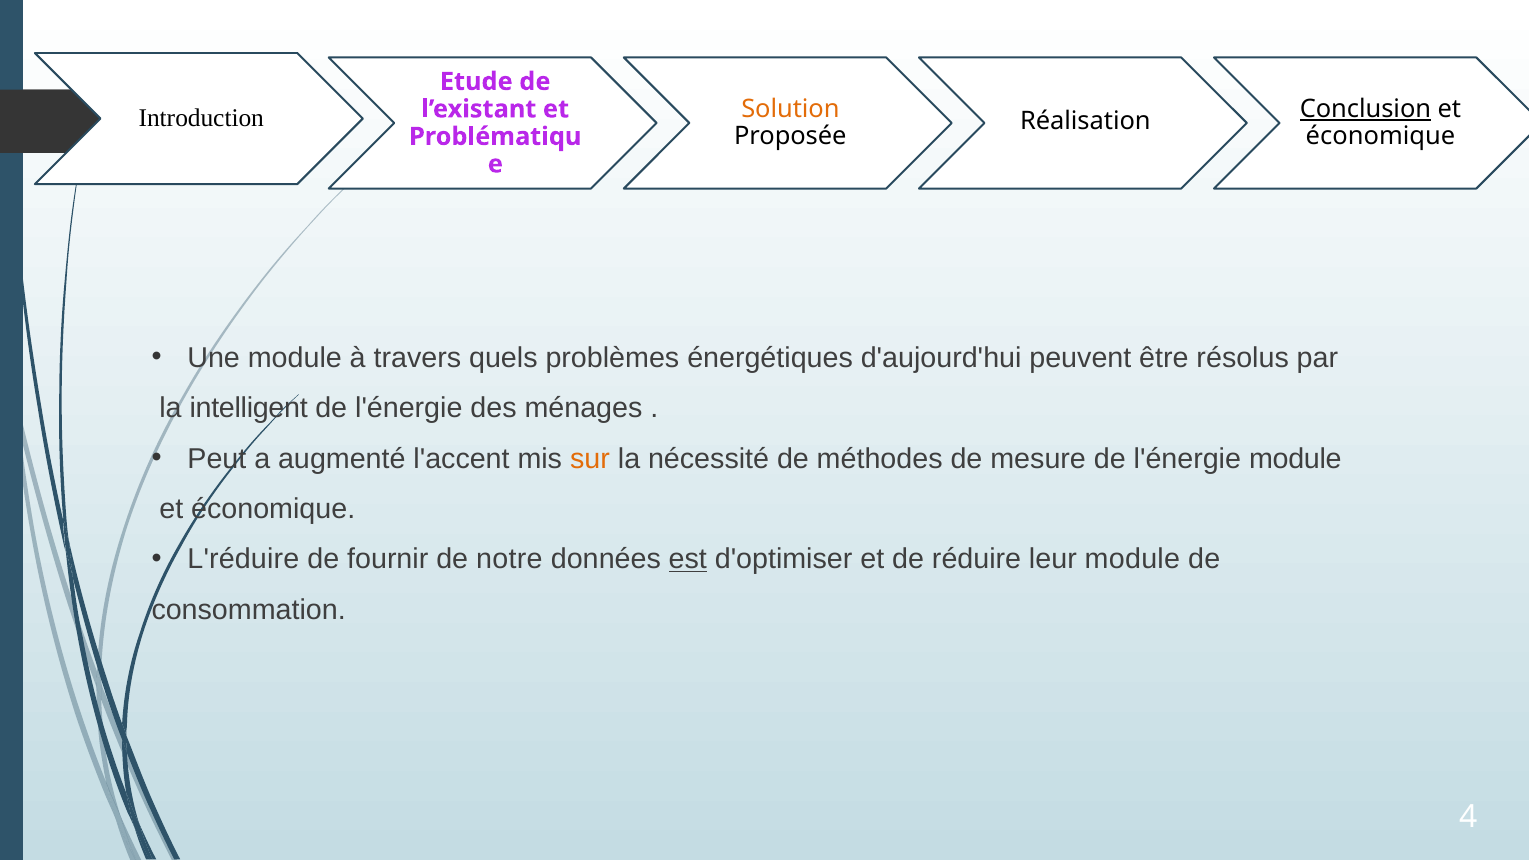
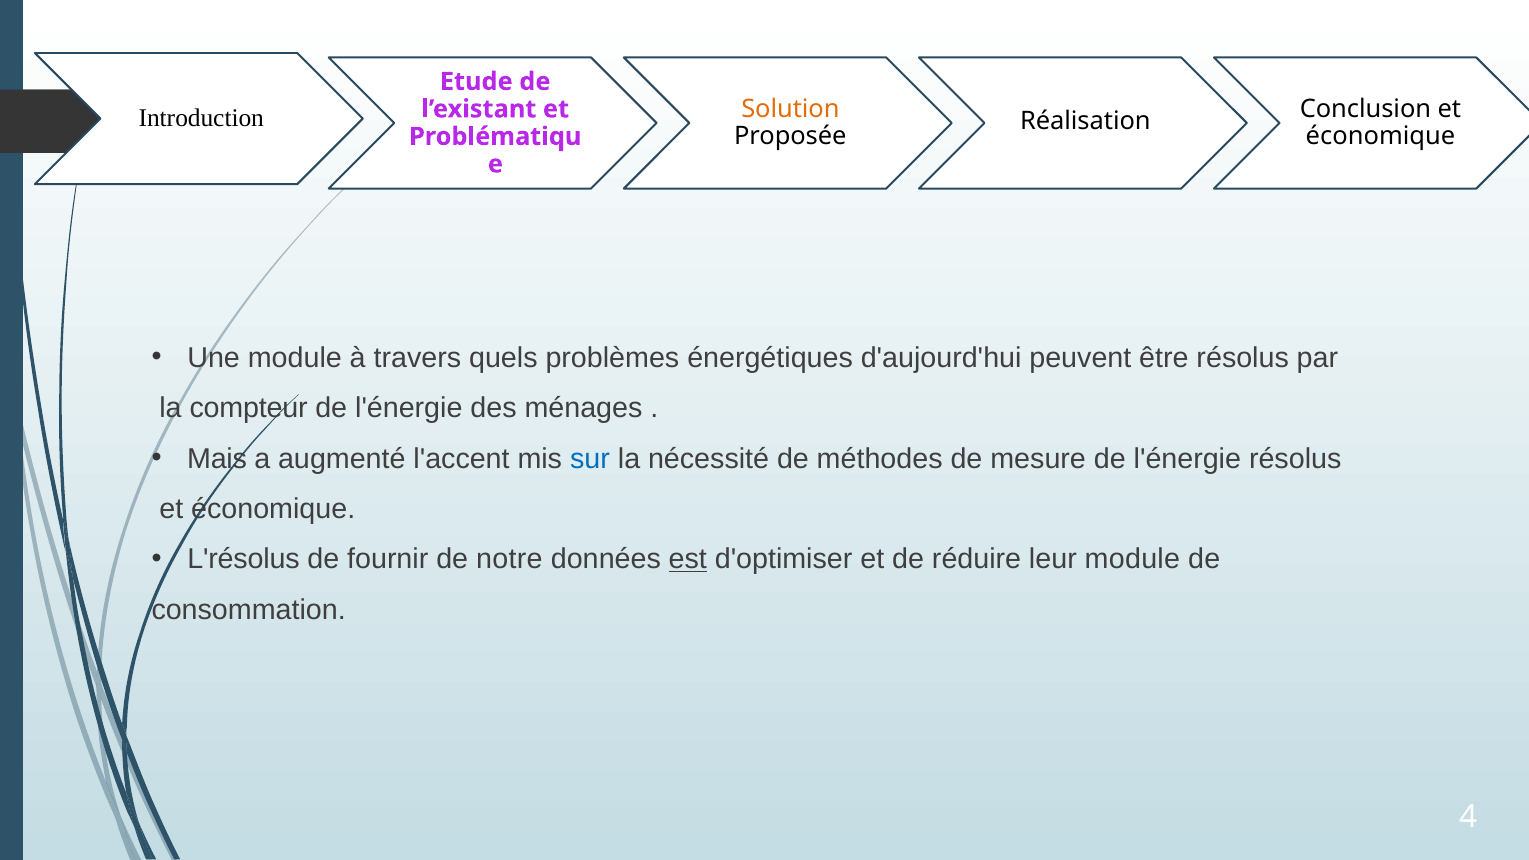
Conclusion underline: present -> none
intelligent: intelligent -> compteur
Peut: Peut -> Mais
sur colour: orange -> blue
l'énergie module: module -> résolus
L'réduire: L'réduire -> L'résolus
